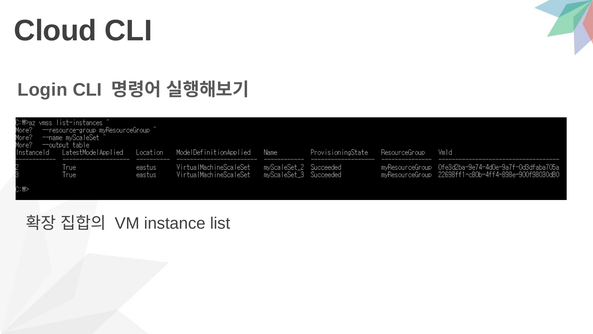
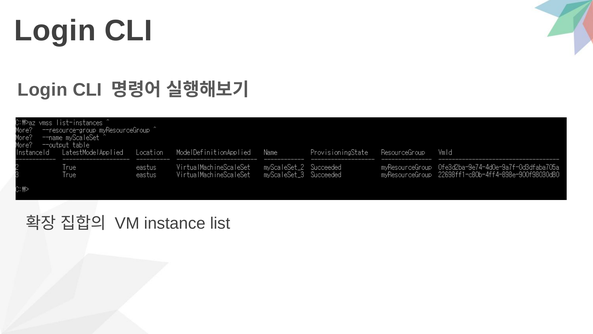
Cloud at (55, 31): Cloud -> Login
